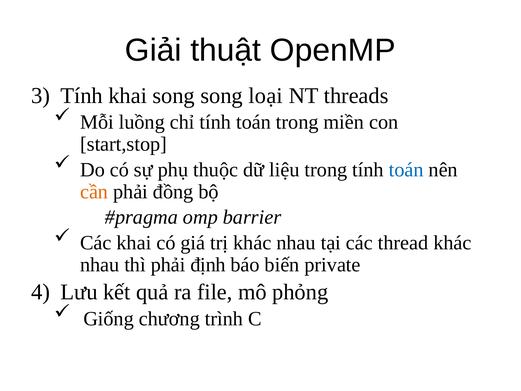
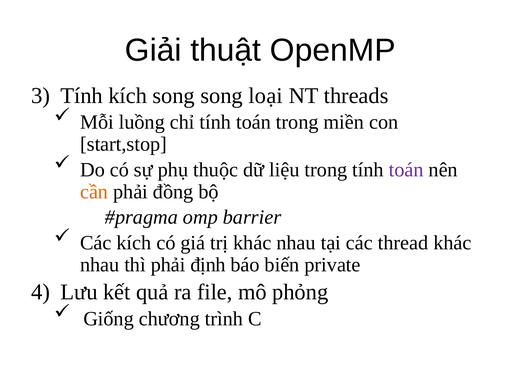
Tính khai: khai -> kích
toán at (406, 170) colour: blue -> purple
Các khai: khai -> kích
